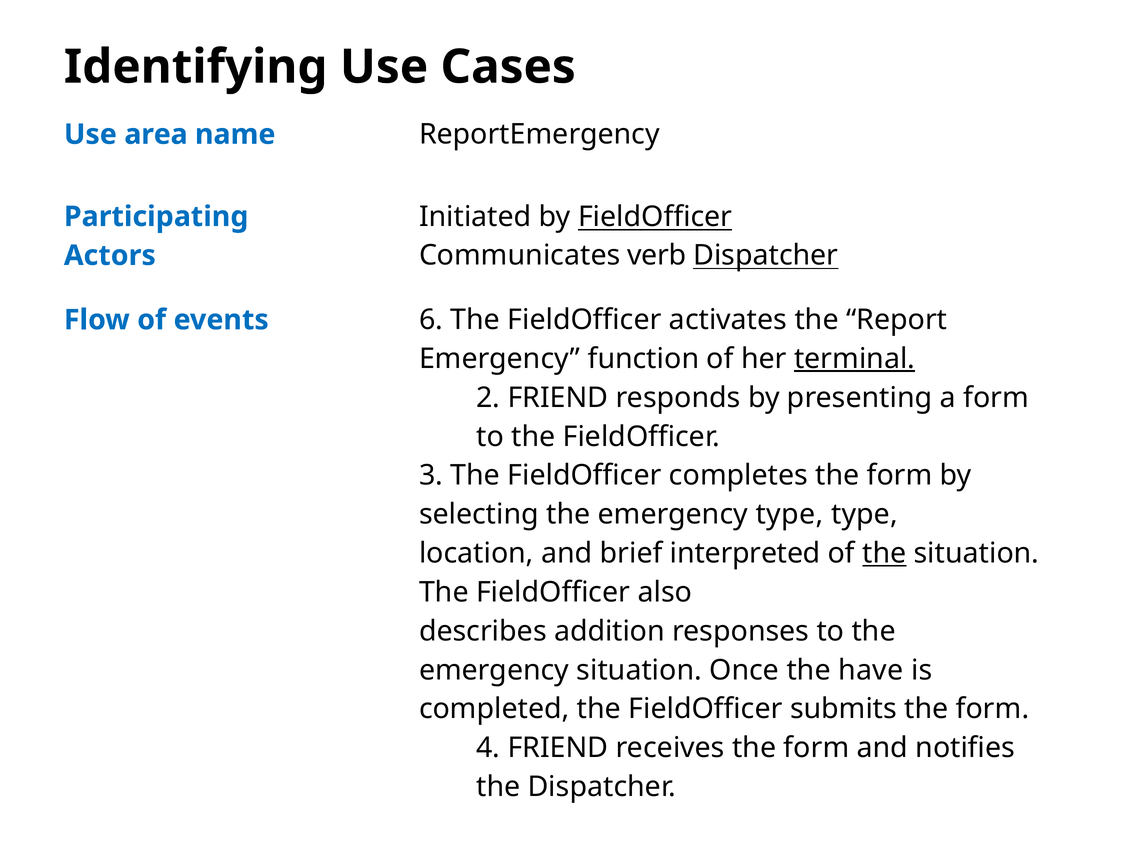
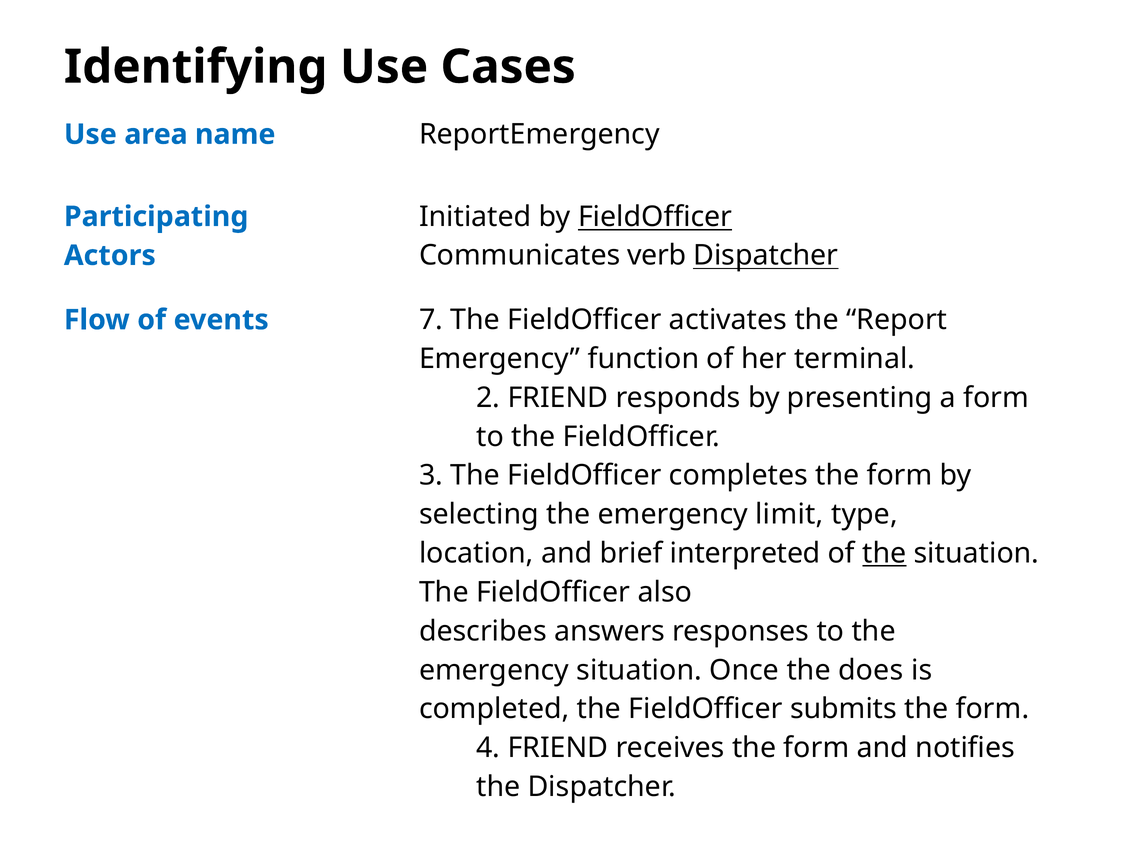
6: 6 -> 7
terminal underline: present -> none
emergency type: type -> limit
addition: addition -> answers
have: have -> does
